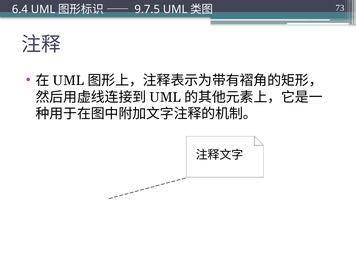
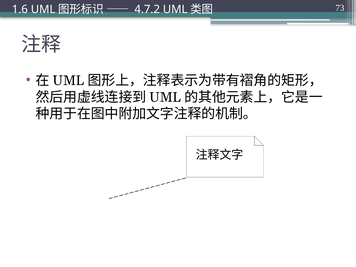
6.4: 6.4 -> 1.6
9.7.5: 9.7.5 -> 4.7.2
